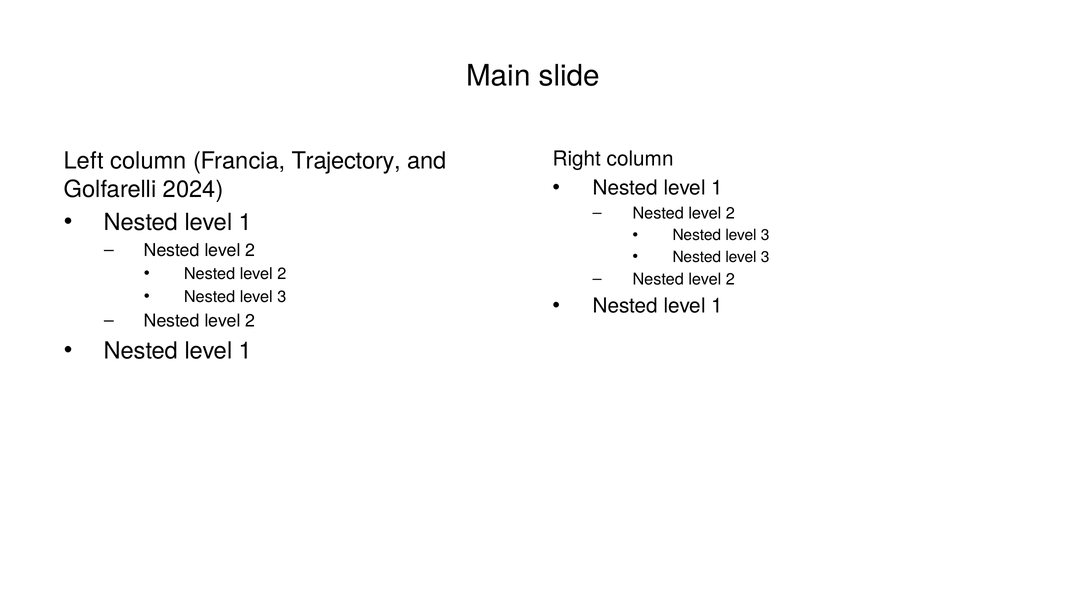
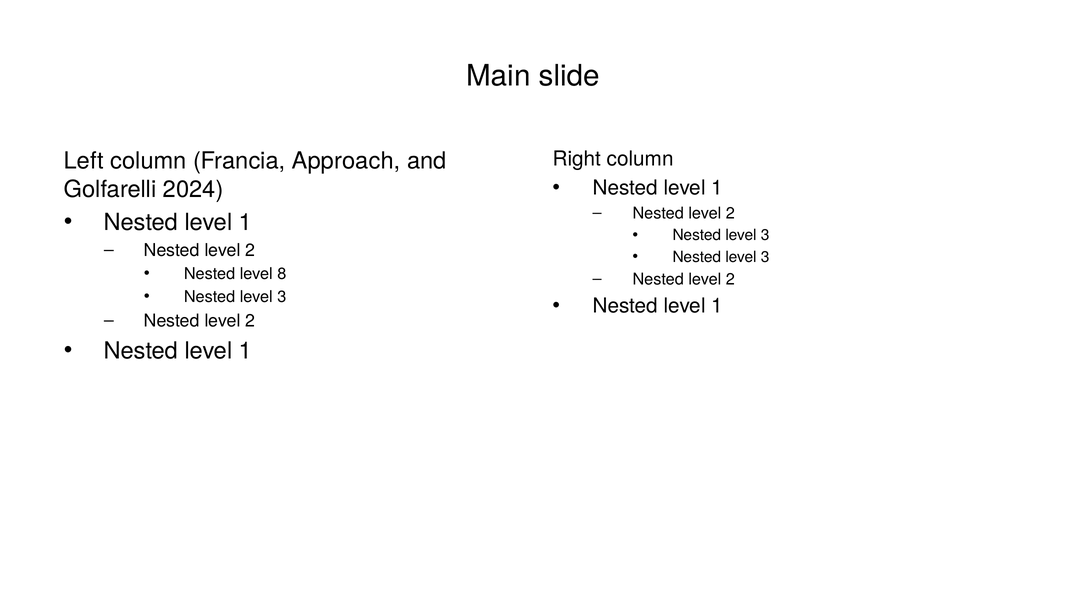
Trajectory: Trajectory -> Approach
2 at (282, 274): 2 -> 8
